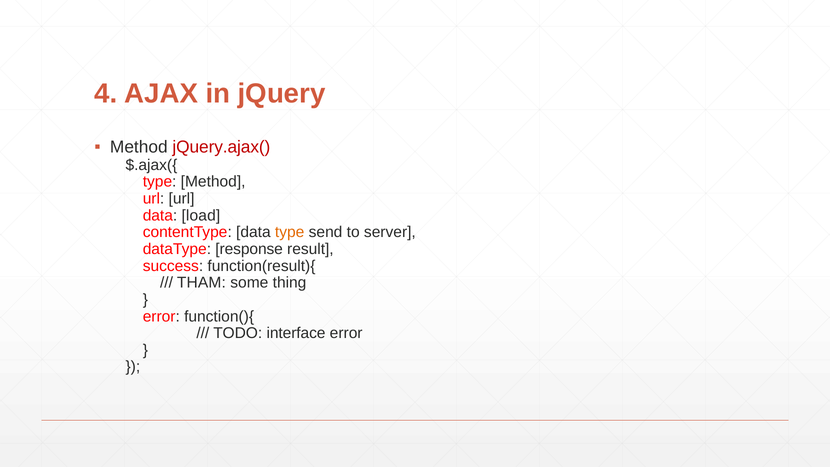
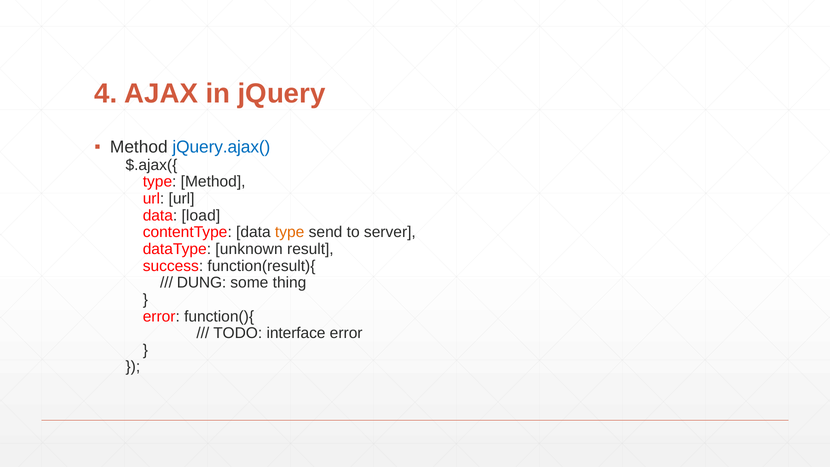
jQuery.ajax( colour: red -> blue
response: response -> unknown
THAM: THAM -> DUNG
